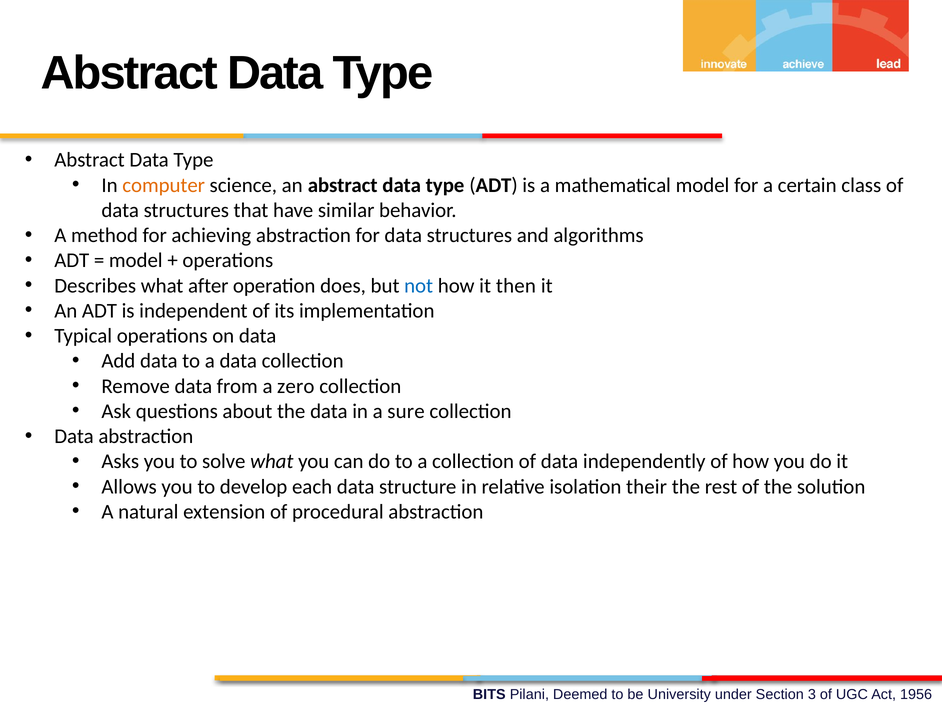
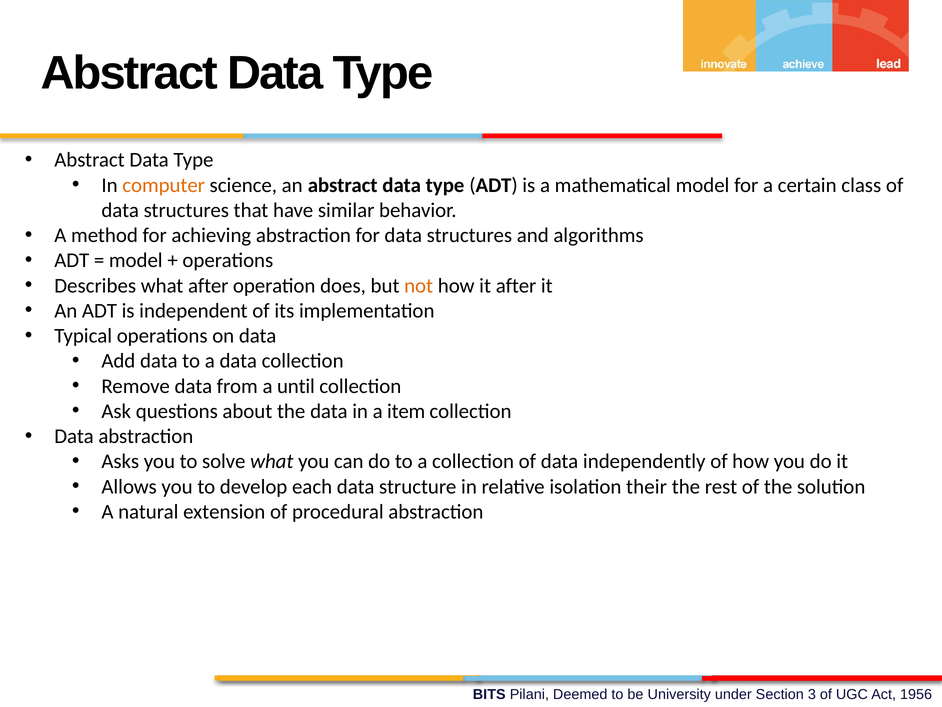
not colour: blue -> orange
it then: then -> after
zero: zero -> until
sure: sure -> item
